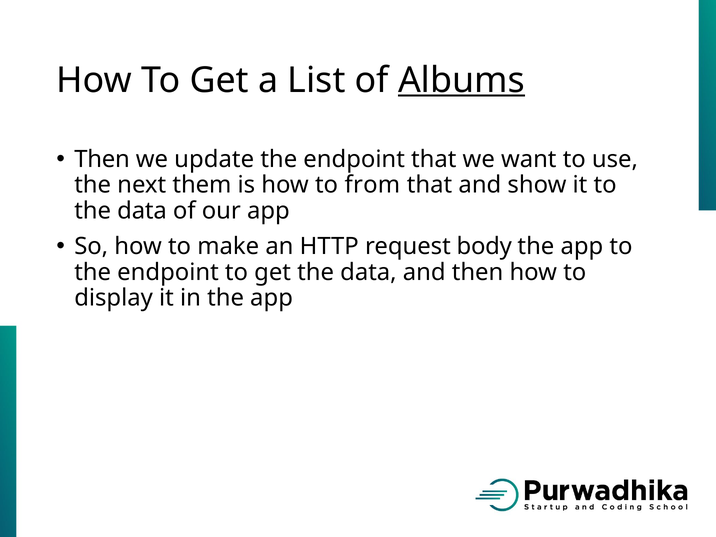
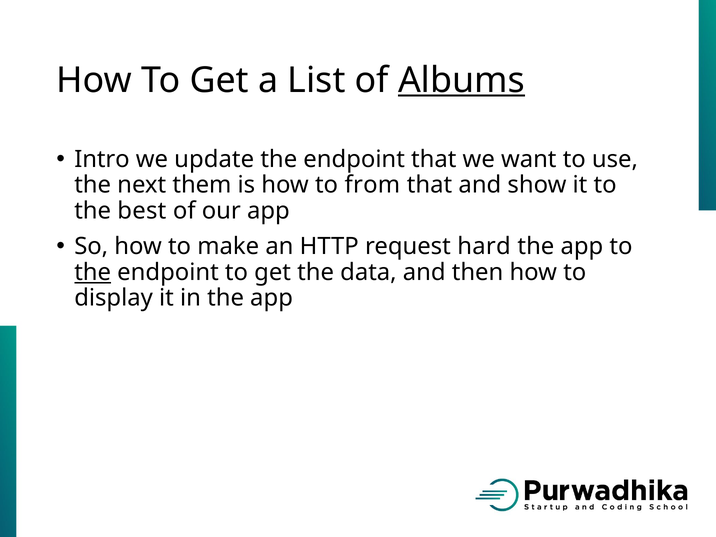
Then at (102, 159): Then -> Intro
data at (142, 211): data -> best
body: body -> hard
the at (93, 272) underline: none -> present
